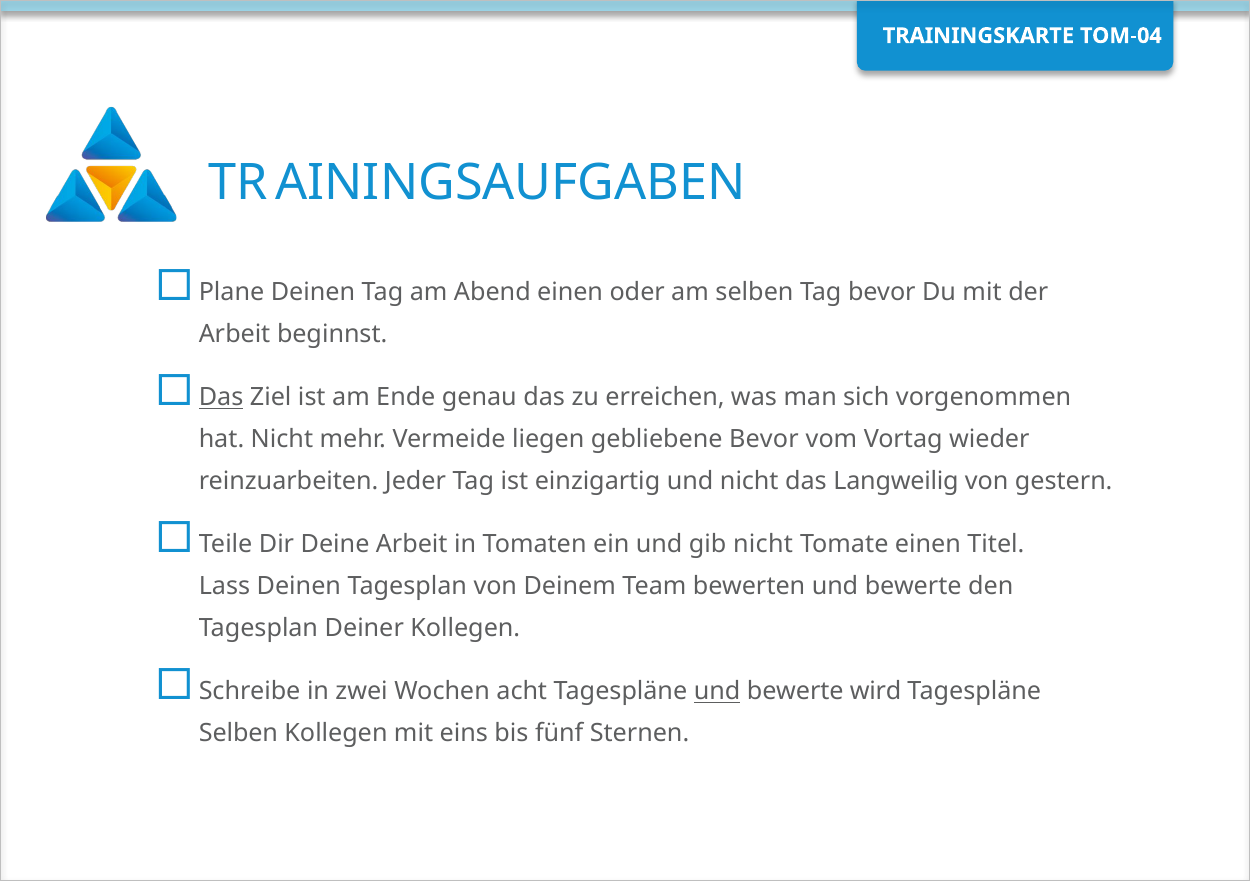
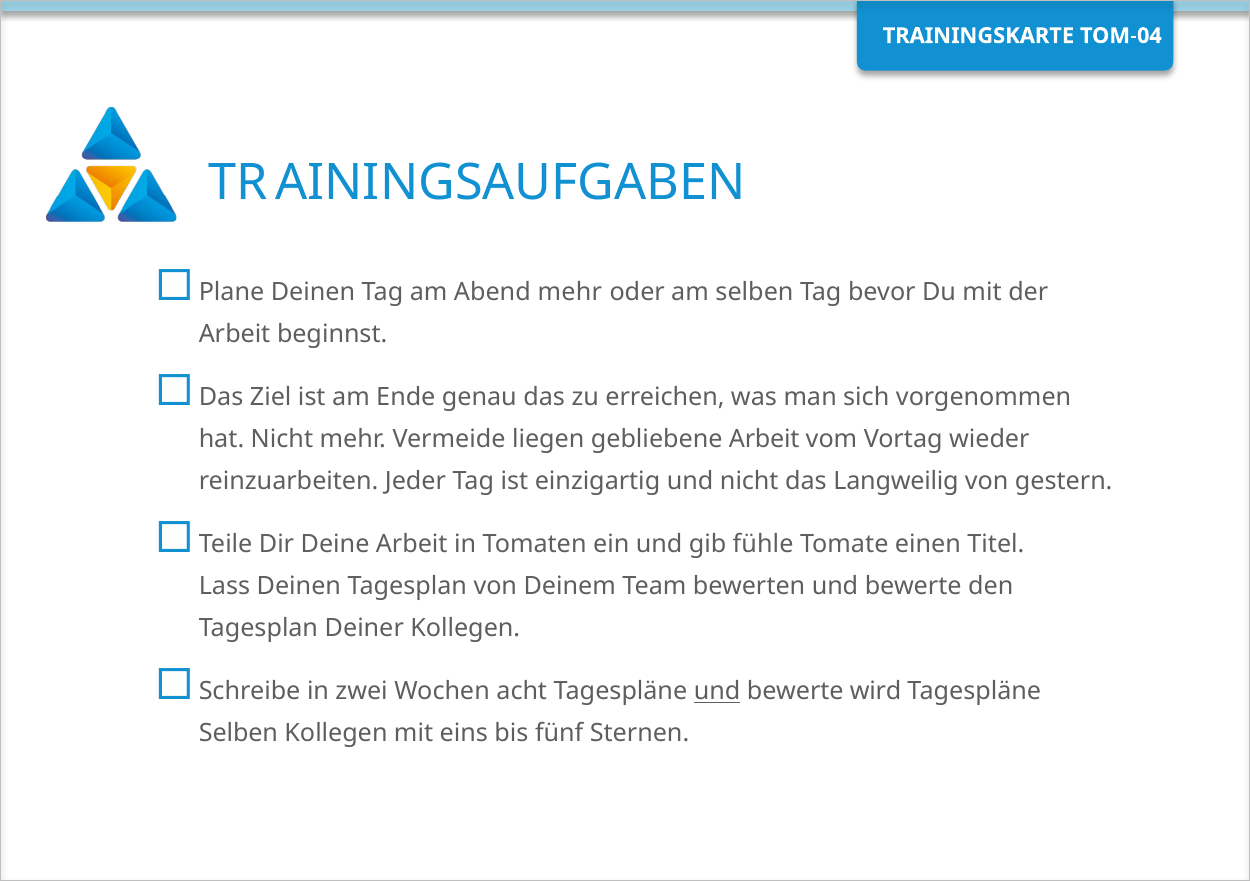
Abend einen: einen -> mehr
Das at (221, 397) underline: present -> none
gebliebene Bevor: Bevor -> Arbeit
gib nicht: nicht -> fühle
